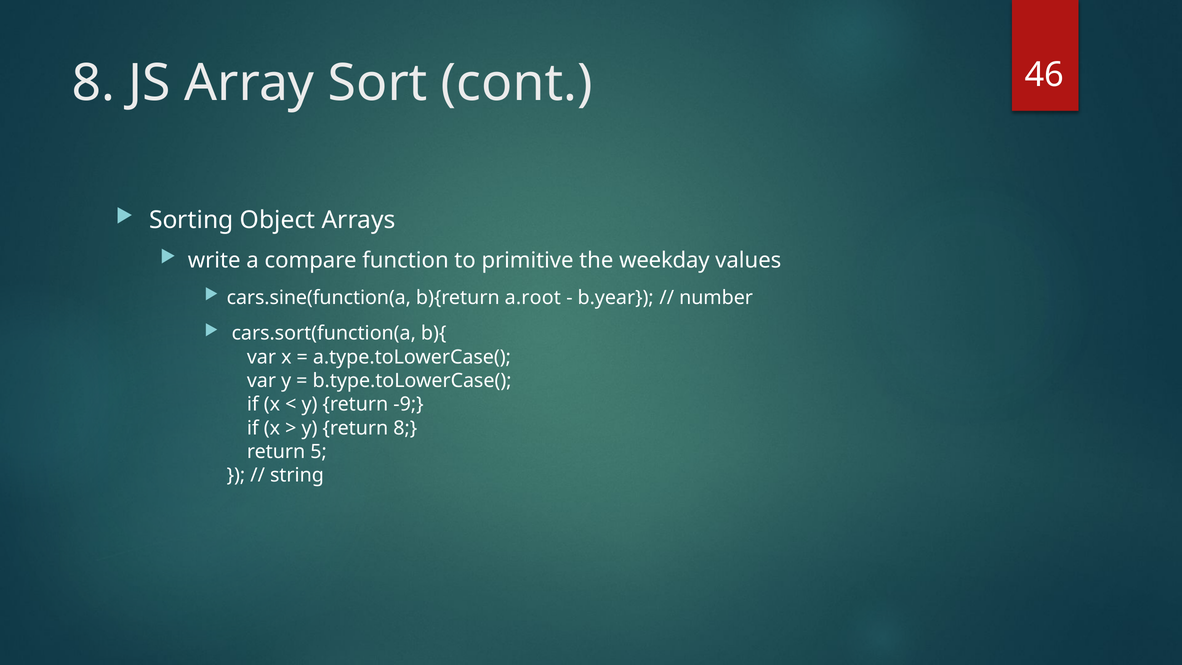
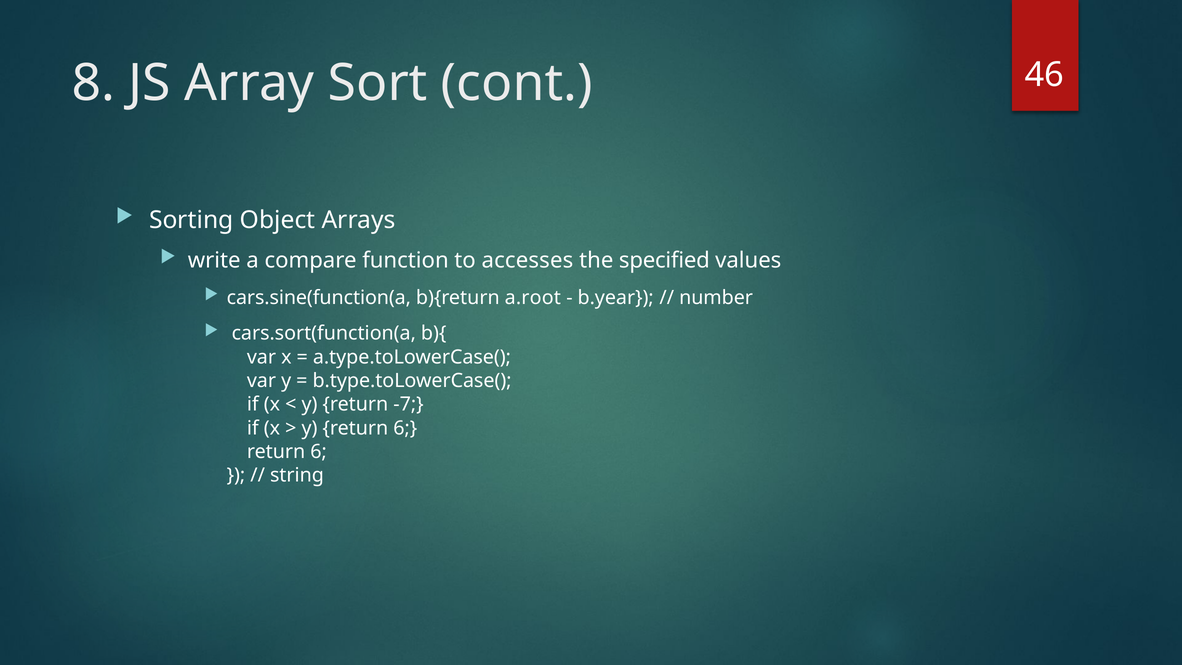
primitive: primitive -> accesses
weekday: weekday -> specified
-9: -9 -> -7
y return 8: 8 -> 6
5 at (319, 452): 5 -> 6
